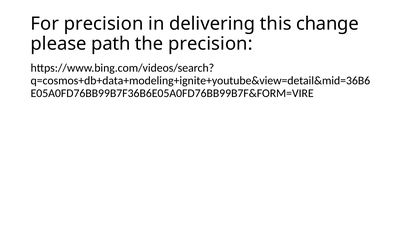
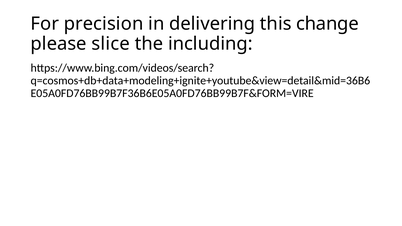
path: path -> slice
the precision: precision -> including
